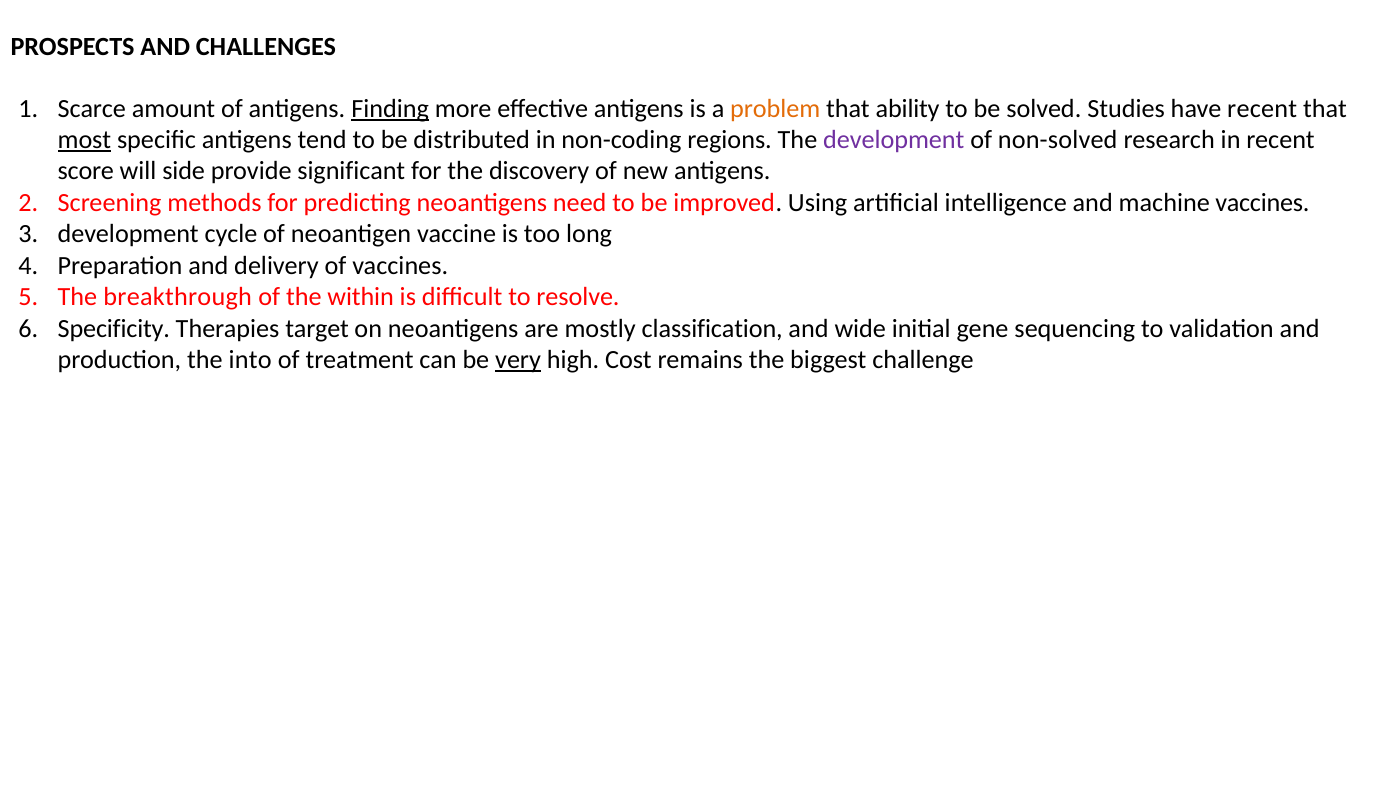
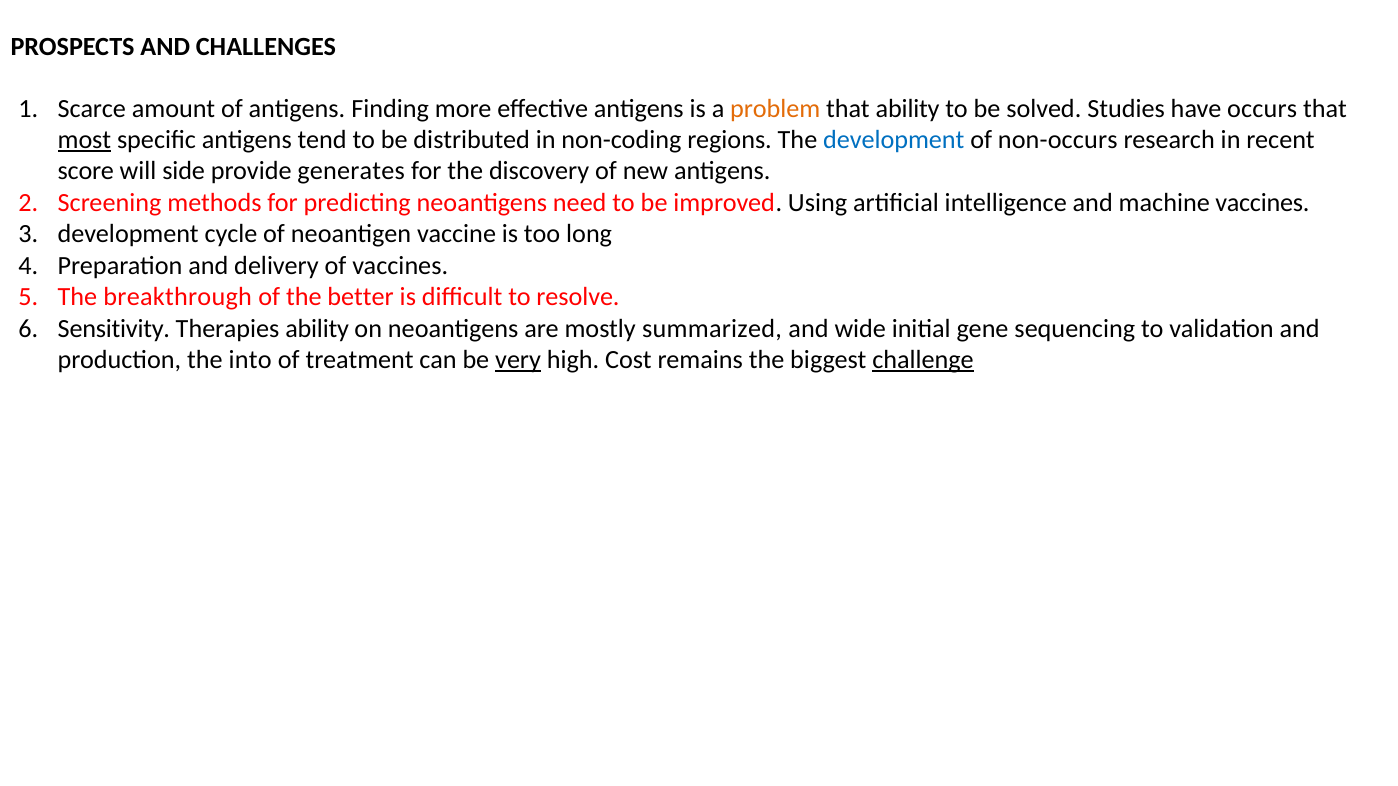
Finding underline: present -> none
have recent: recent -> occurs
development at (894, 140) colour: purple -> blue
non-solved: non-solved -> non-occurs
significant: significant -> generates
within: within -> better
Specificity: Specificity -> Sensitivity
Therapies target: target -> ability
classification: classification -> summarized
challenge underline: none -> present
